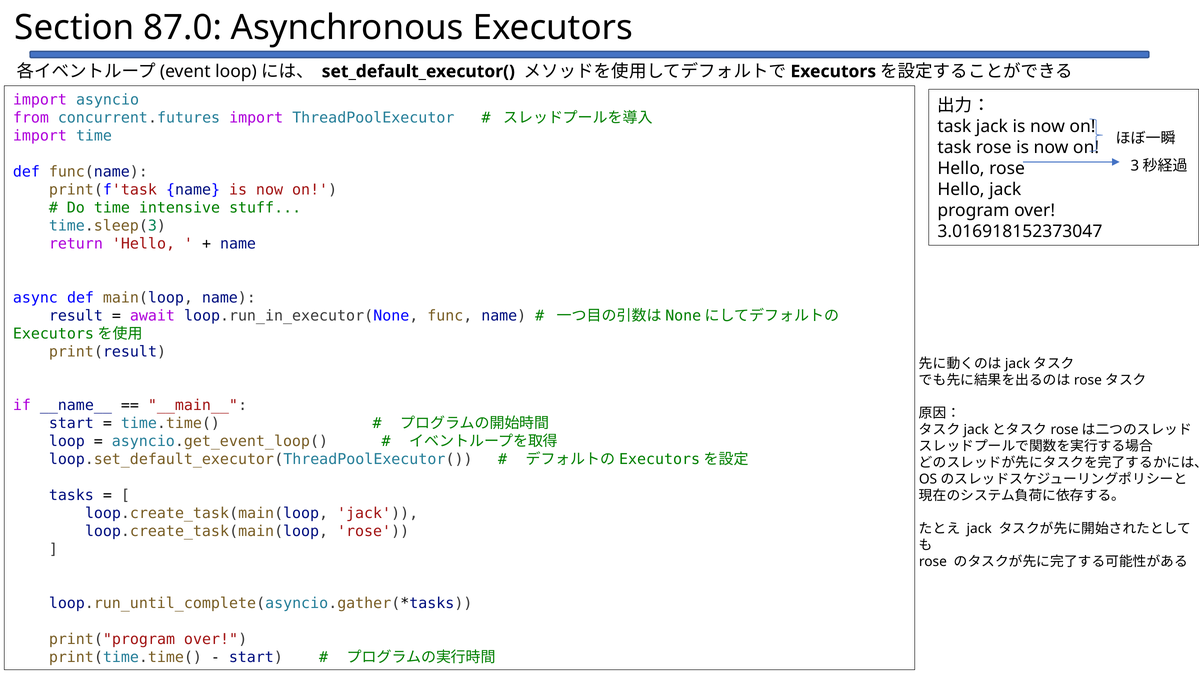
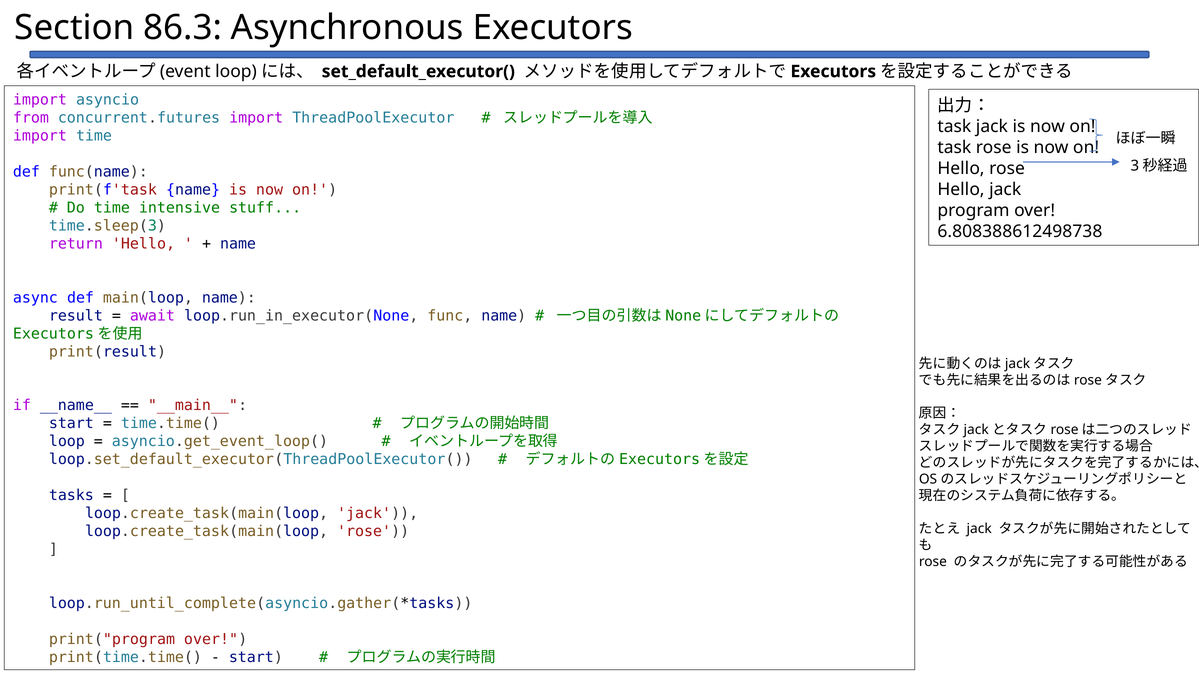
87.0: 87.0 -> 86.3
3.016918152373047: 3.016918152373047 -> 6.808388612498738
